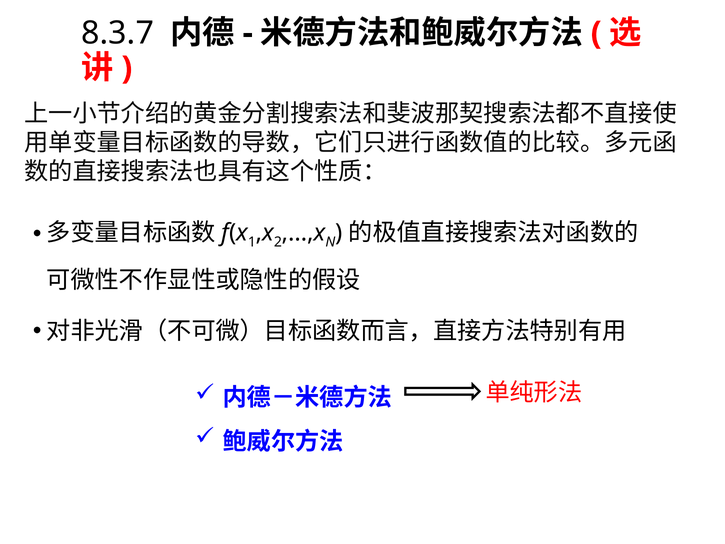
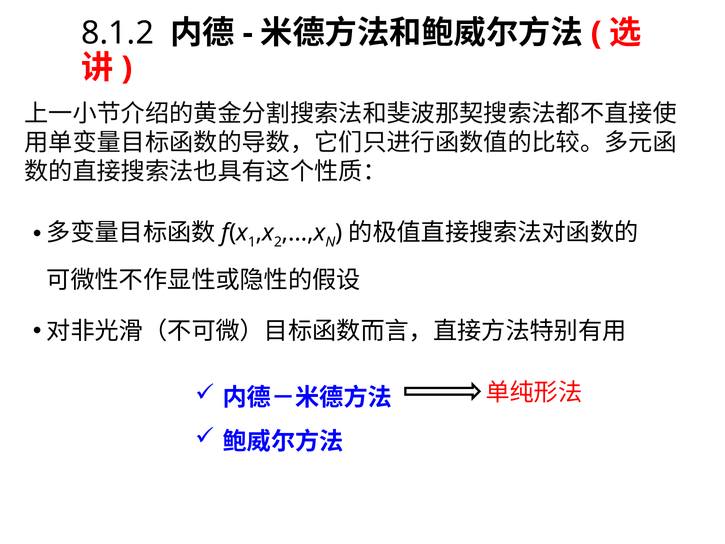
8.3.7: 8.3.7 -> 8.1.2
